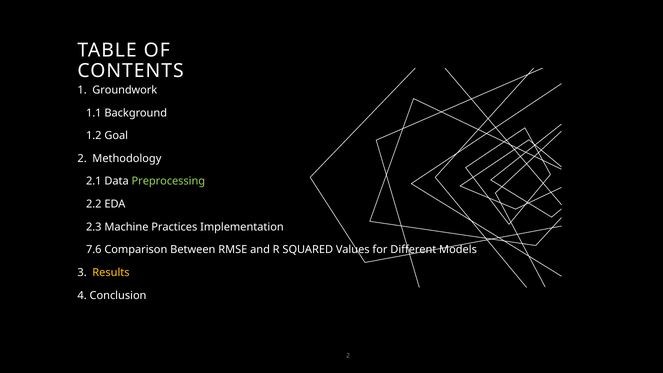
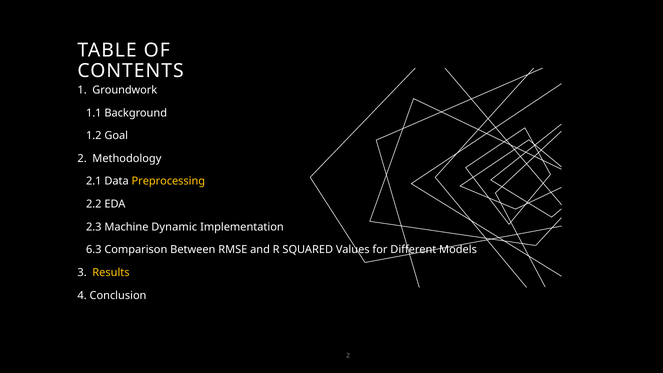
Preprocessing colour: light green -> yellow
Practices: Practices -> Dynamic
7.6: 7.6 -> 6.3
